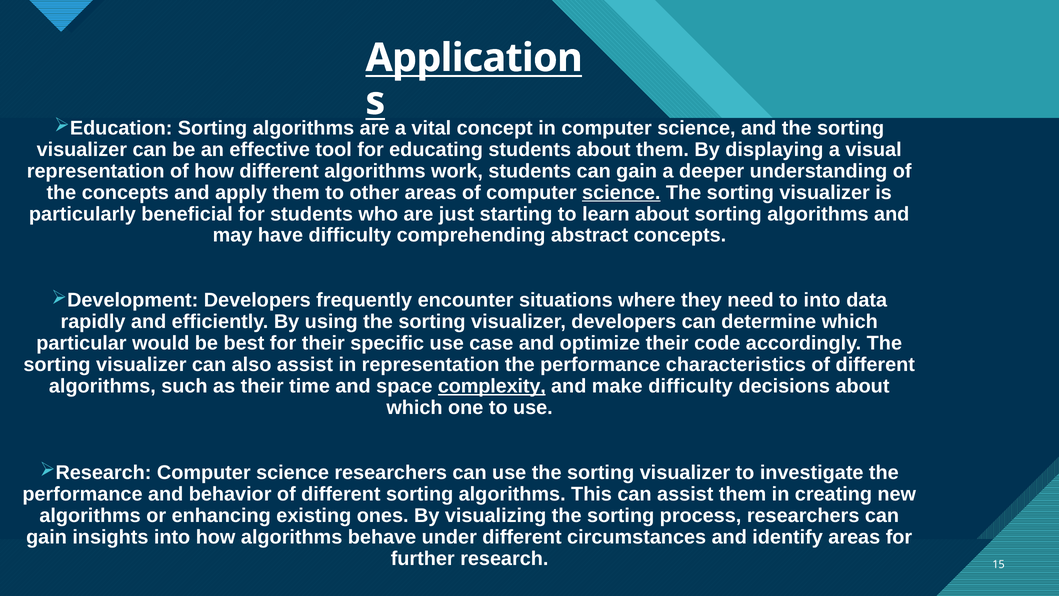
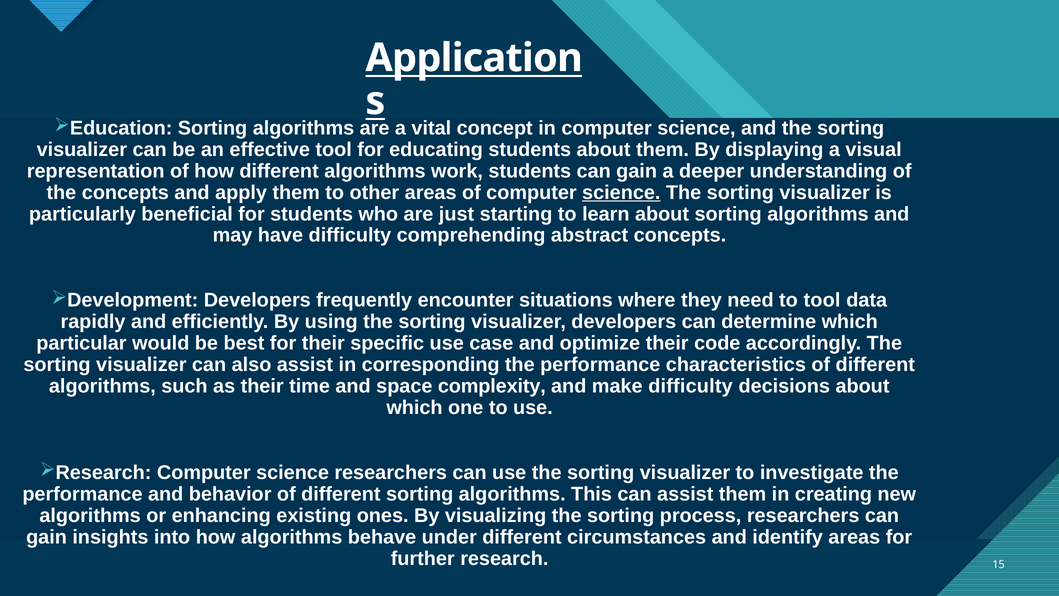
to into: into -> tool
in representation: representation -> corresponding
complexity underline: present -> none
